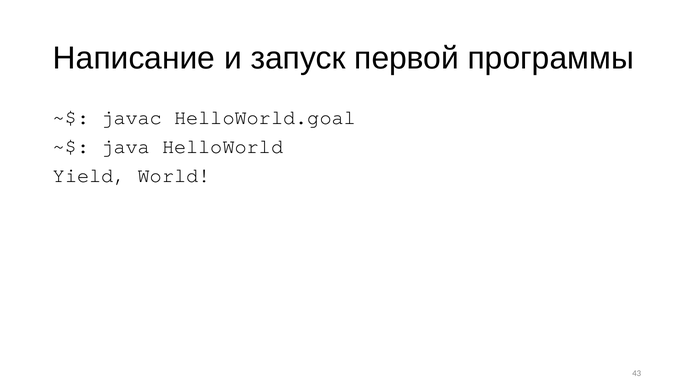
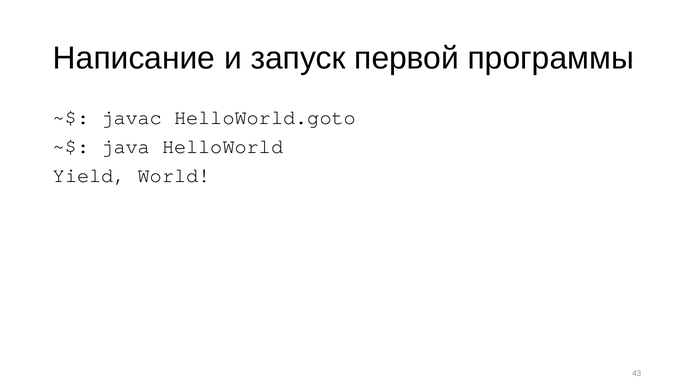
HelloWorld.goal: HelloWorld.goal -> HelloWorld.goto
